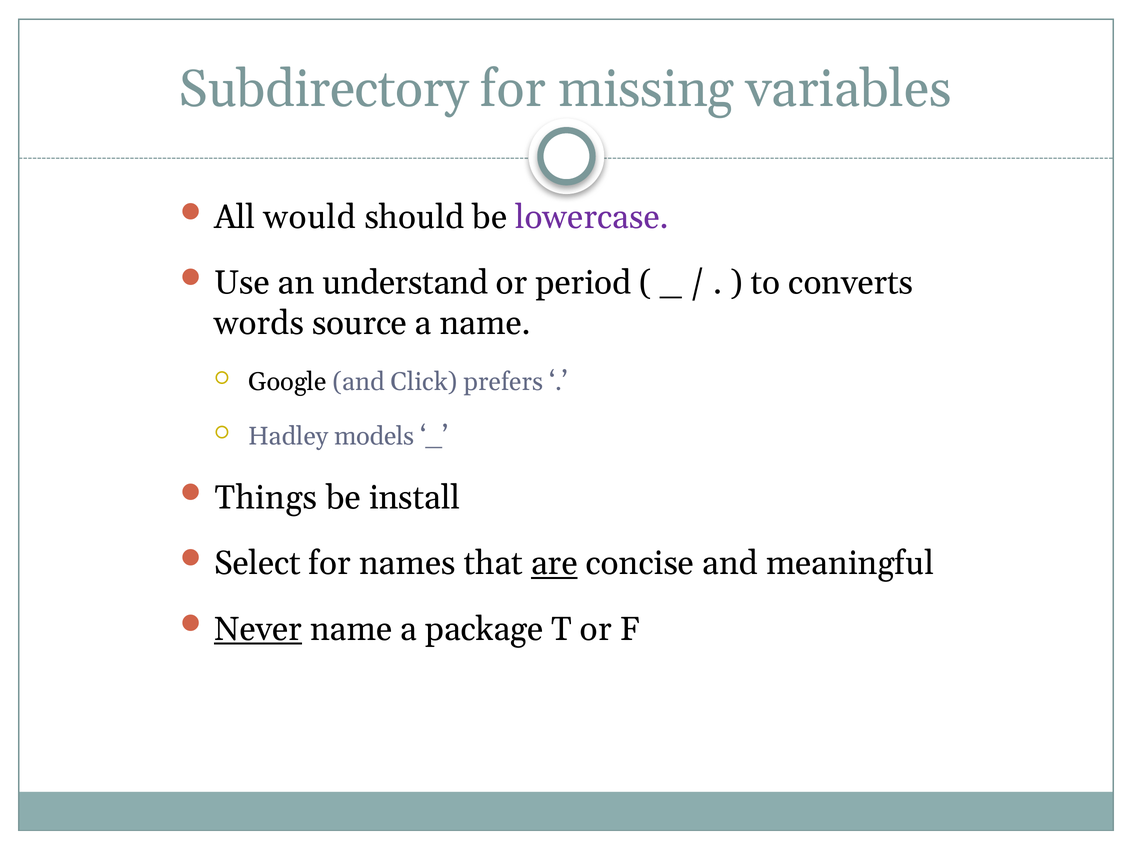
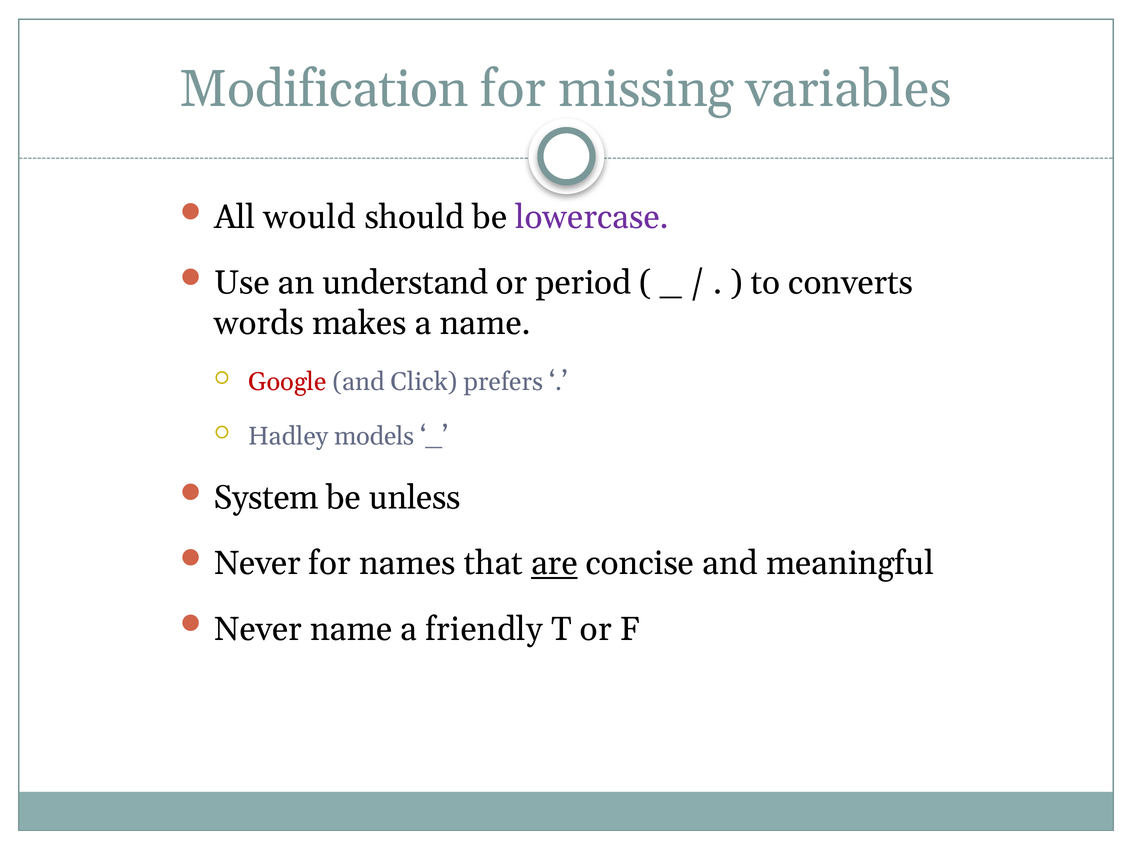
Subdirectory: Subdirectory -> Modification
source: source -> makes
Google colour: black -> red
Things: Things -> System
install: install -> unless
Select at (257, 563): Select -> Never
Never at (258, 629) underline: present -> none
package: package -> friendly
